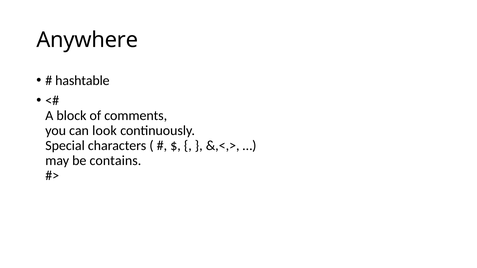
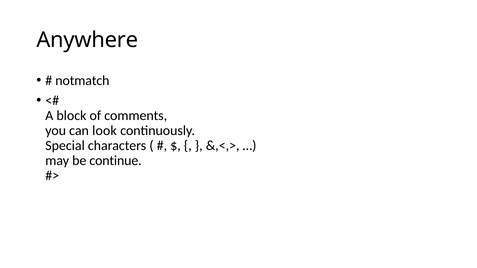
hashtable: hashtable -> notmatch
contains: contains -> continue
